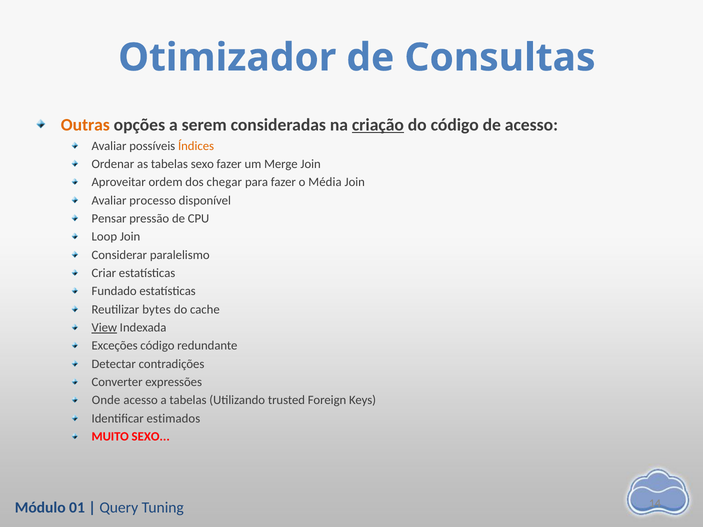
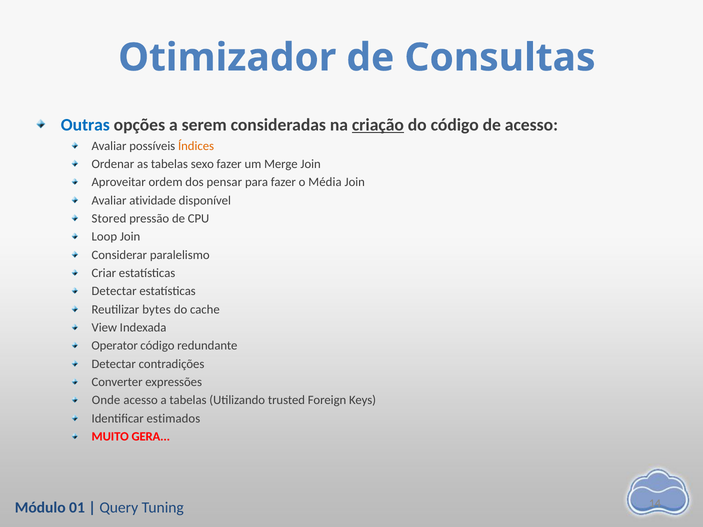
Outras colour: orange -> blue
chegar: chegar -> pensar
processo: processo -> atividade
Pensar: Pensar -> Stored
Fundado at (114, 291): Fundado -> Detectar
View underline: present -> none
Exceções: Exceções -> Operator
MUITO SEXO: SEXO -> GERA
